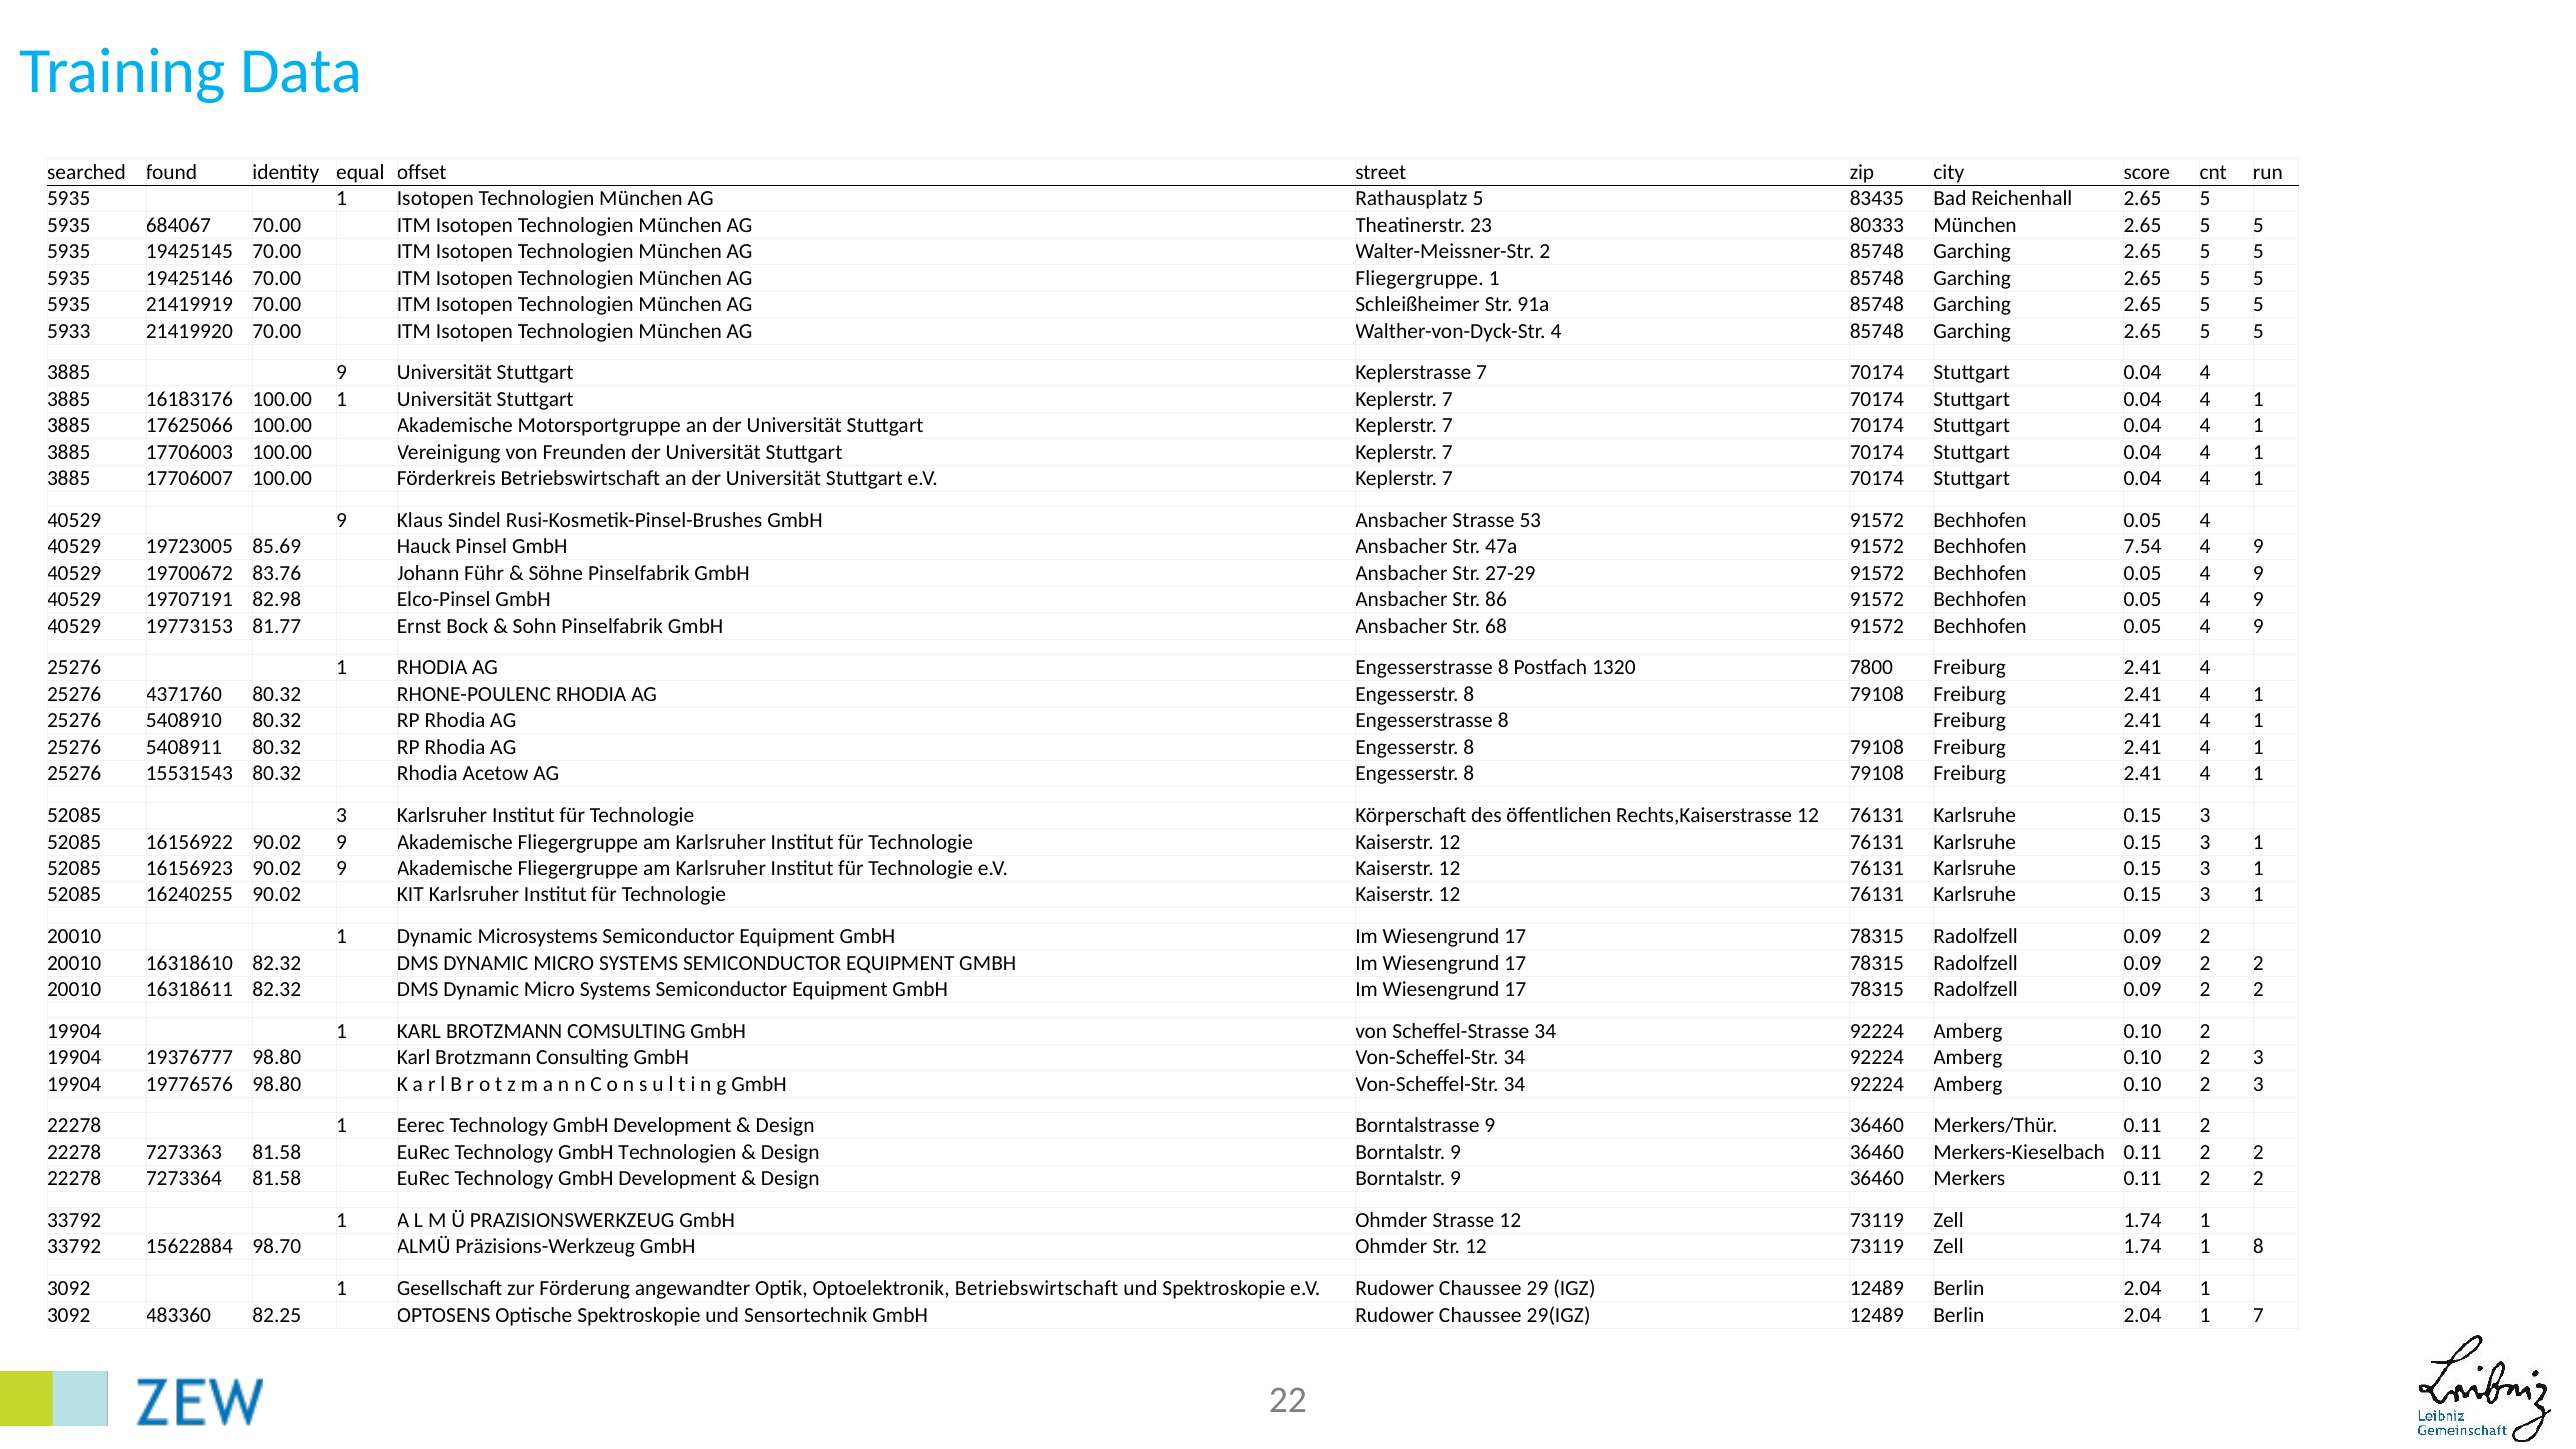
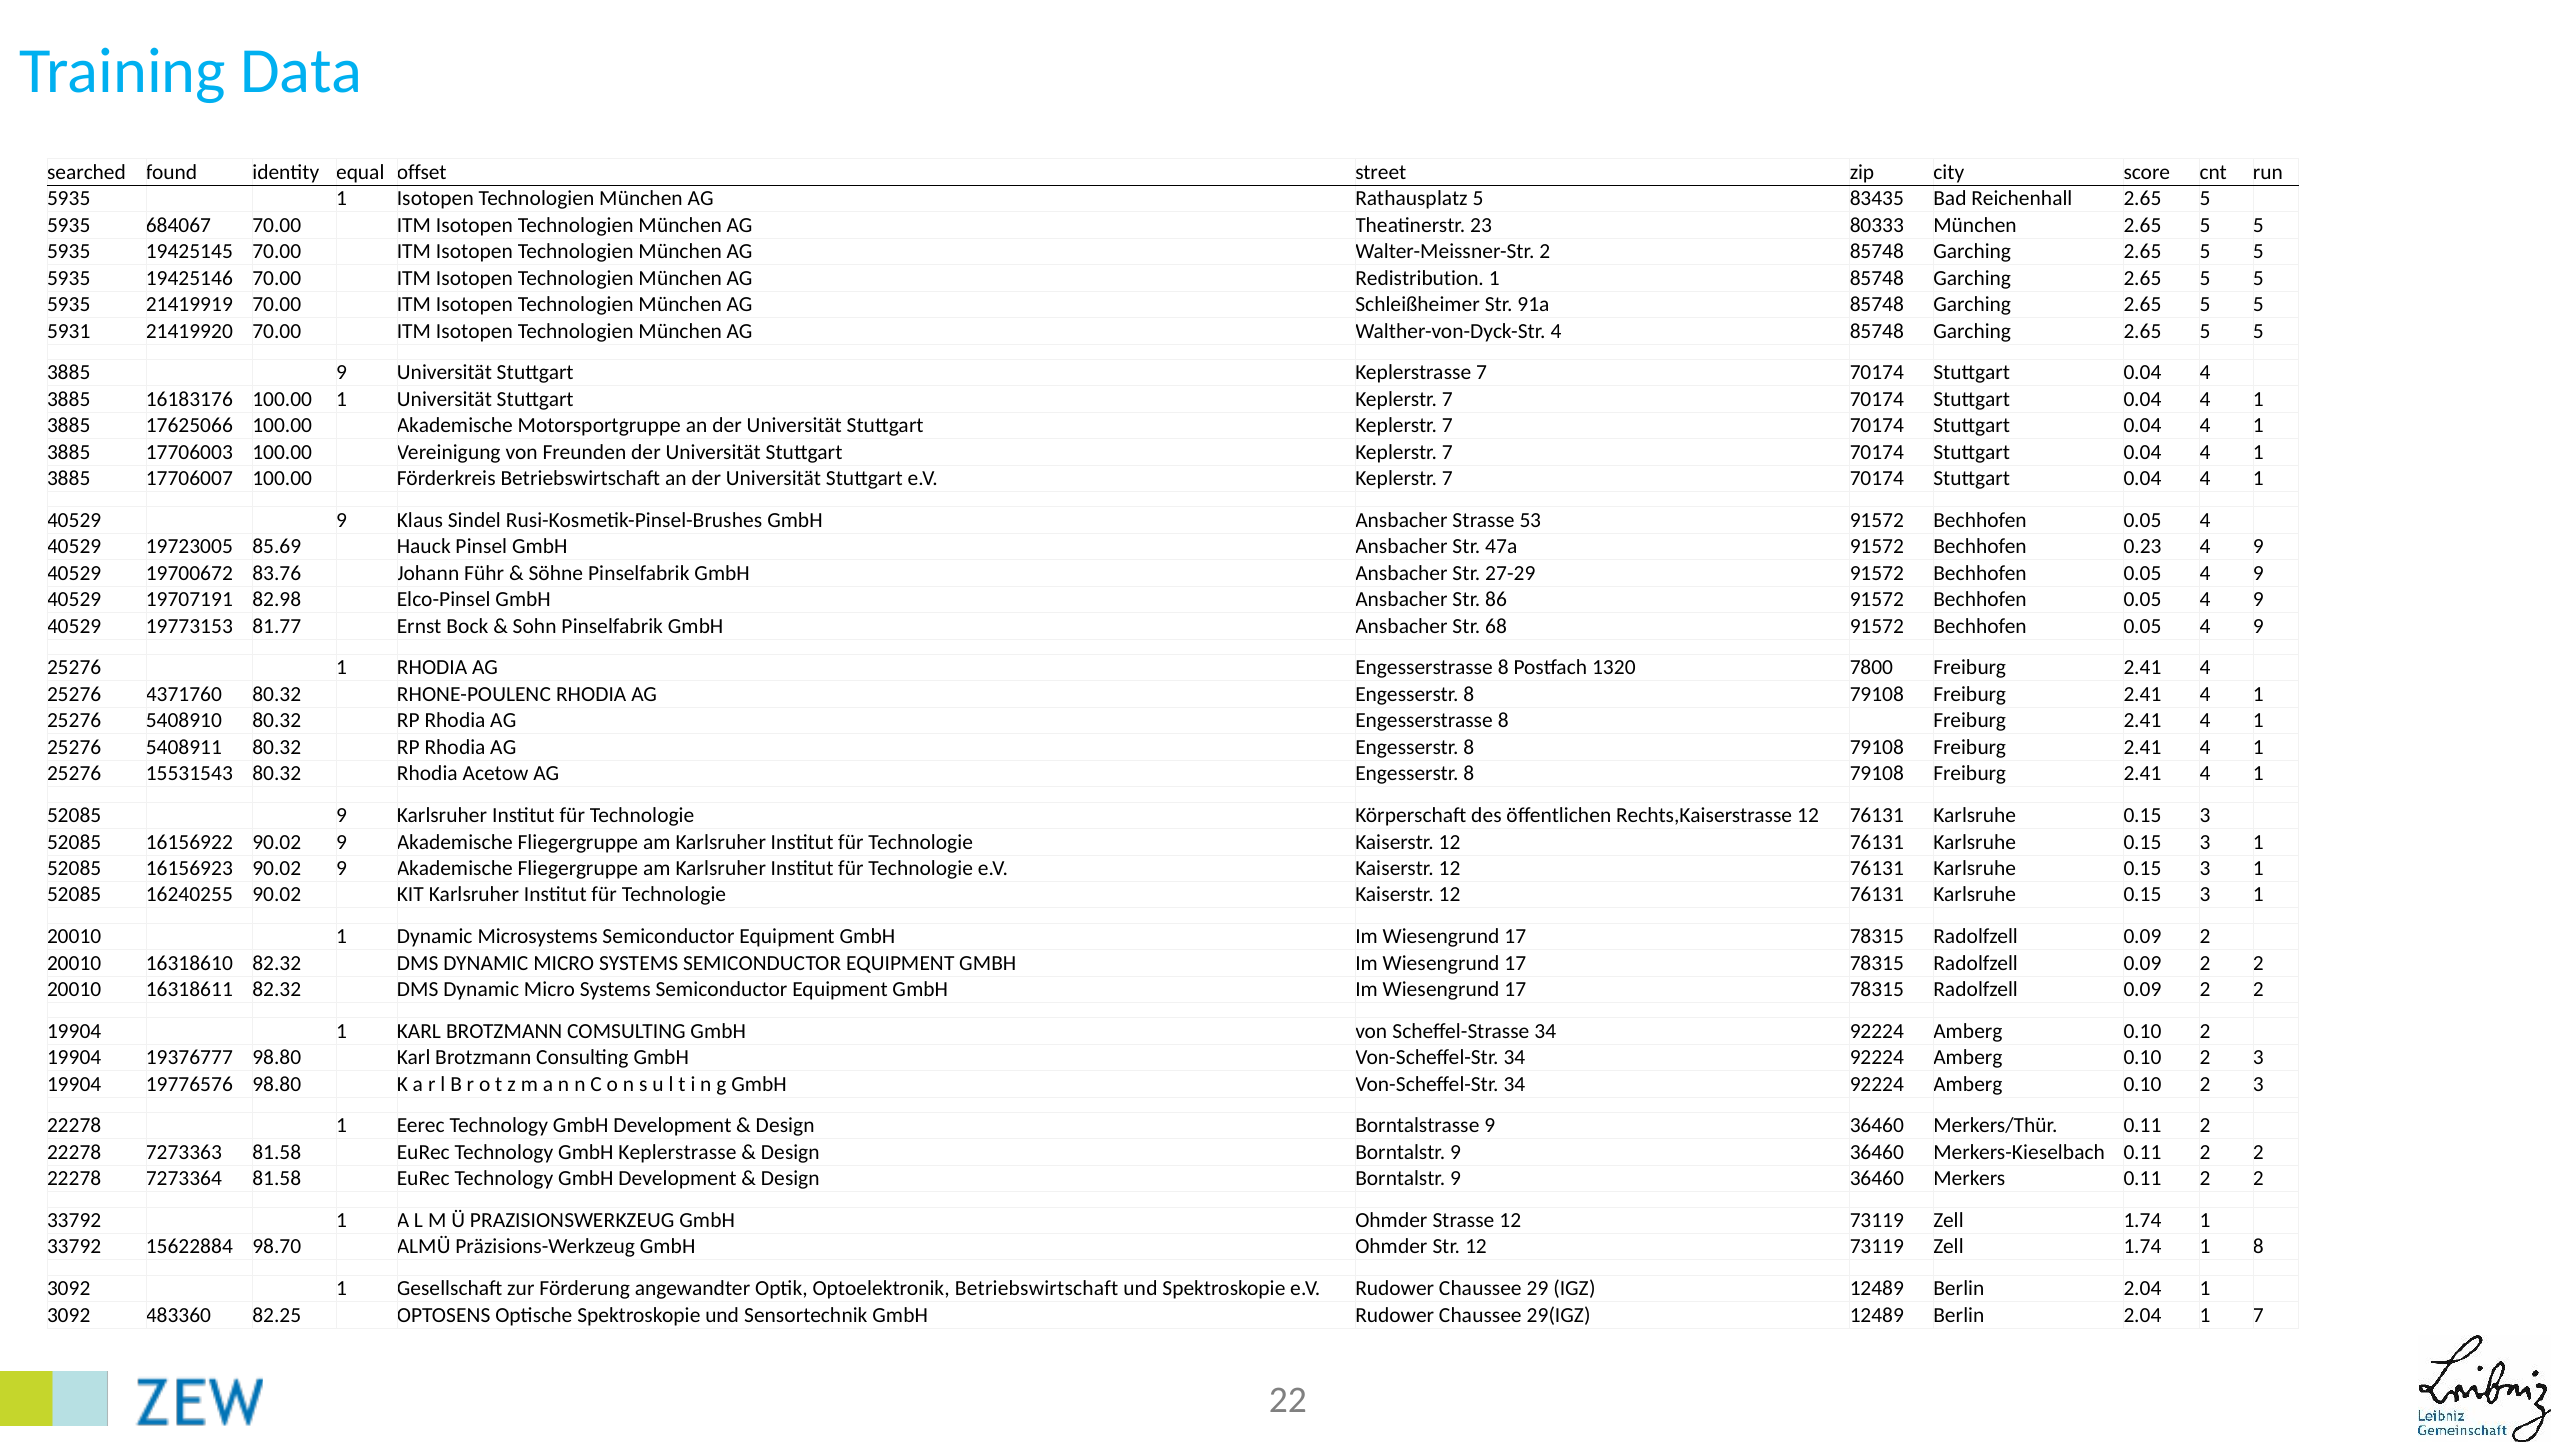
AG Fliegergruppe: Fliegergruppe -> Redistribution
5933: 5933 -> 5931
7.54: 7.54 -> 0.23
52085 3: 3 -> 9
GmbH Technologien: Technologien -> Keplerstrasse
